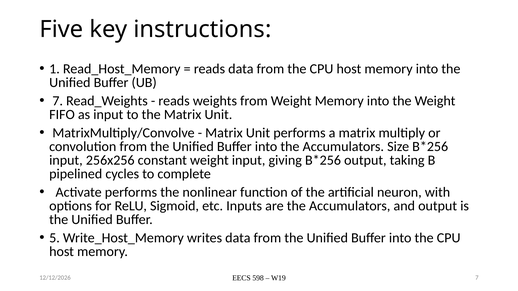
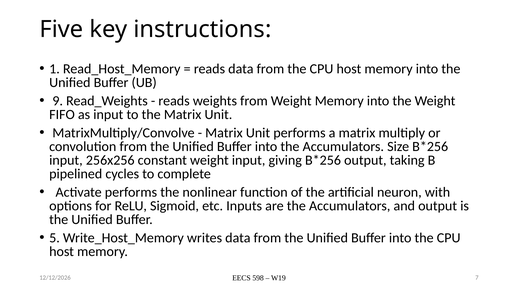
7 at (58, 101): 7 -> 9
